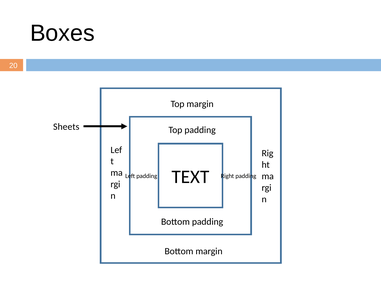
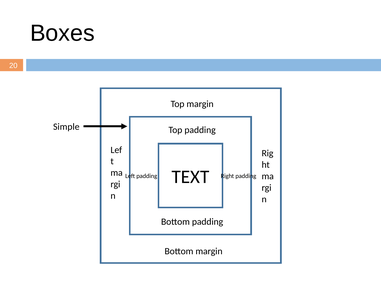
Sheets: Sheets -> Simple
